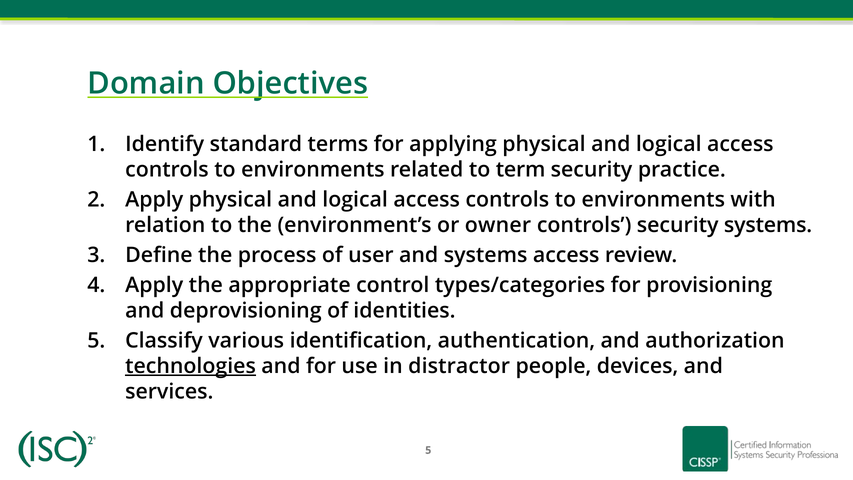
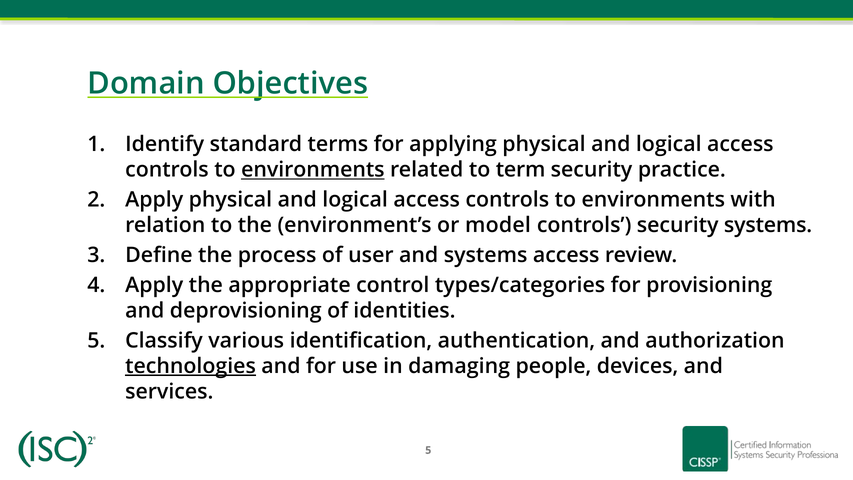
environments at (313, 170) underline: none -> present
owner: owner -> model
distractor: distractor -> damaging
